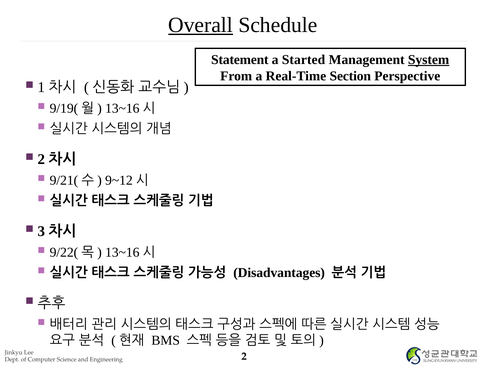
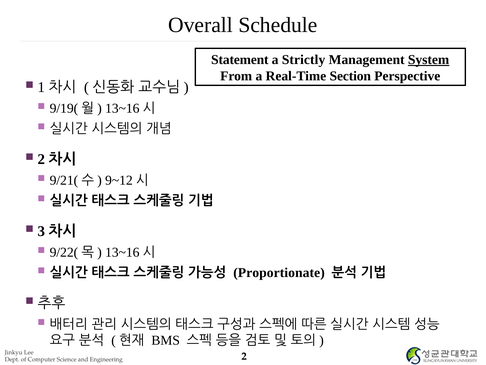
Overall underline: present -> none
Started: Started -> Strictly
Disadvantages: Disadvantages -> Proportionate
